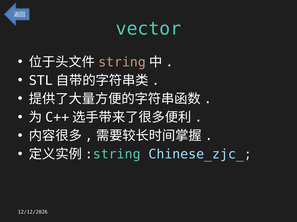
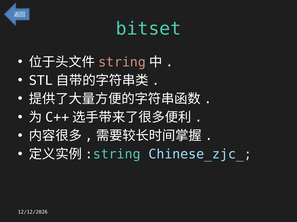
vector: vector -> bitset
